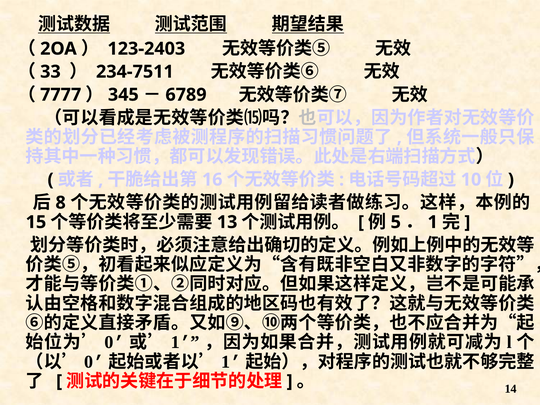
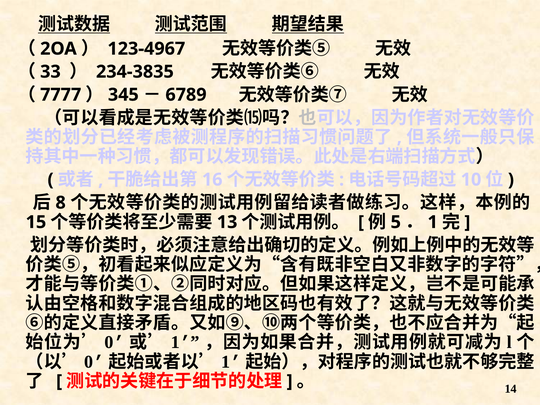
123-2403: 123-2403 -> 123-4967
234-7511: 234-7511 -> 234-3835
